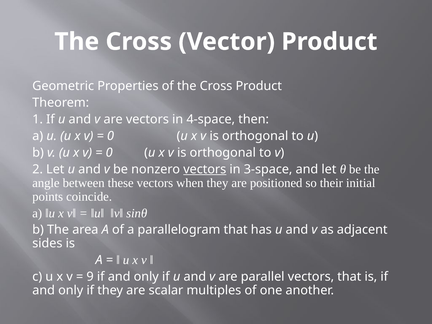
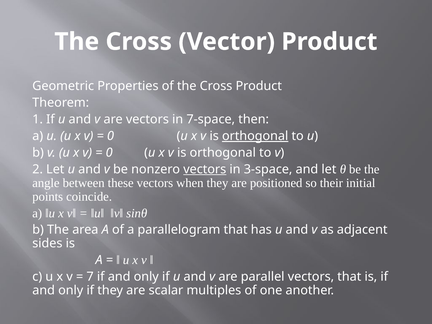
4-space: 4-space -> 7-space
orthogonal at (255, 136) underline: none -> present
9: 9 -> 7
